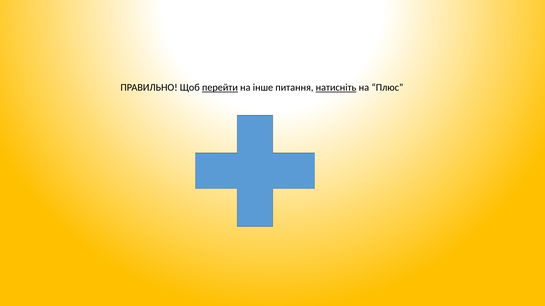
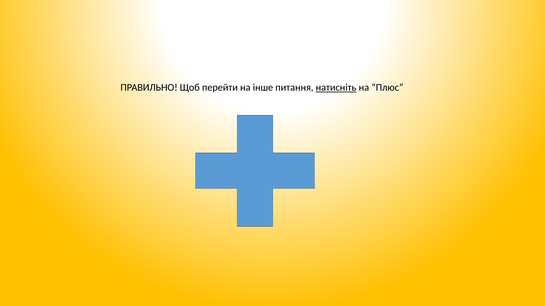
перейти underline: present -> none
